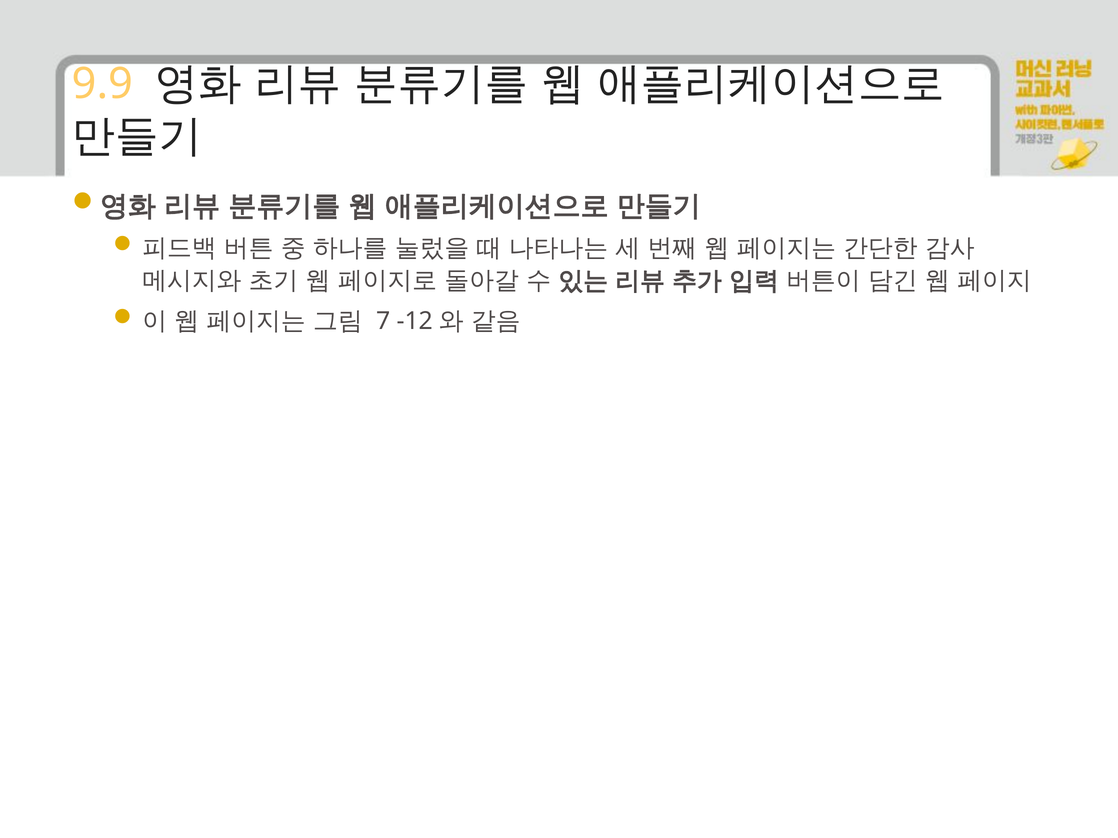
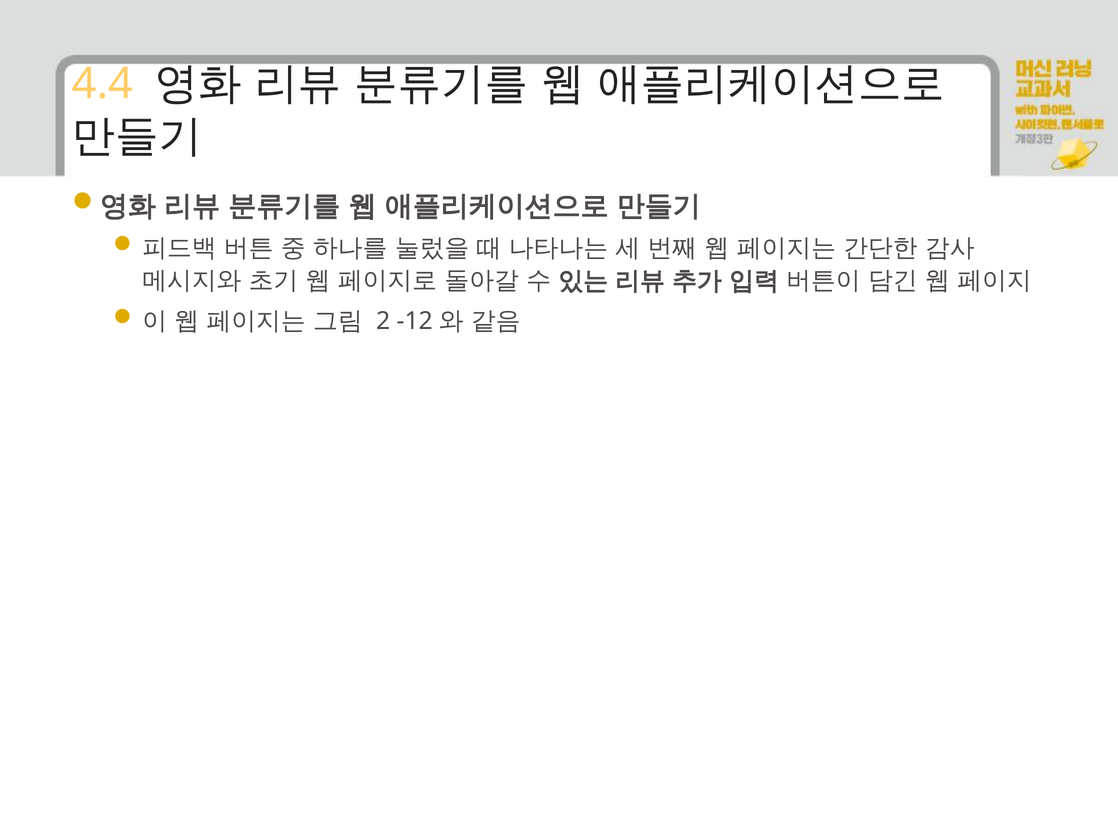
9.9: 9.9 -> 4.4
7: 7 -> 2
